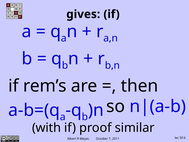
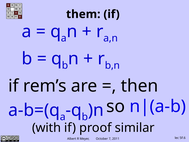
gives: gives -> them
